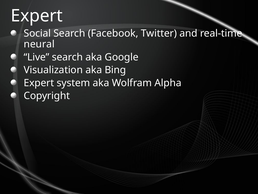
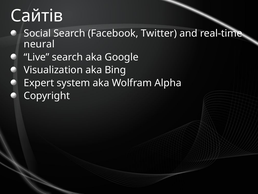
Expert at (37, 16): Expert -> Сайтів
